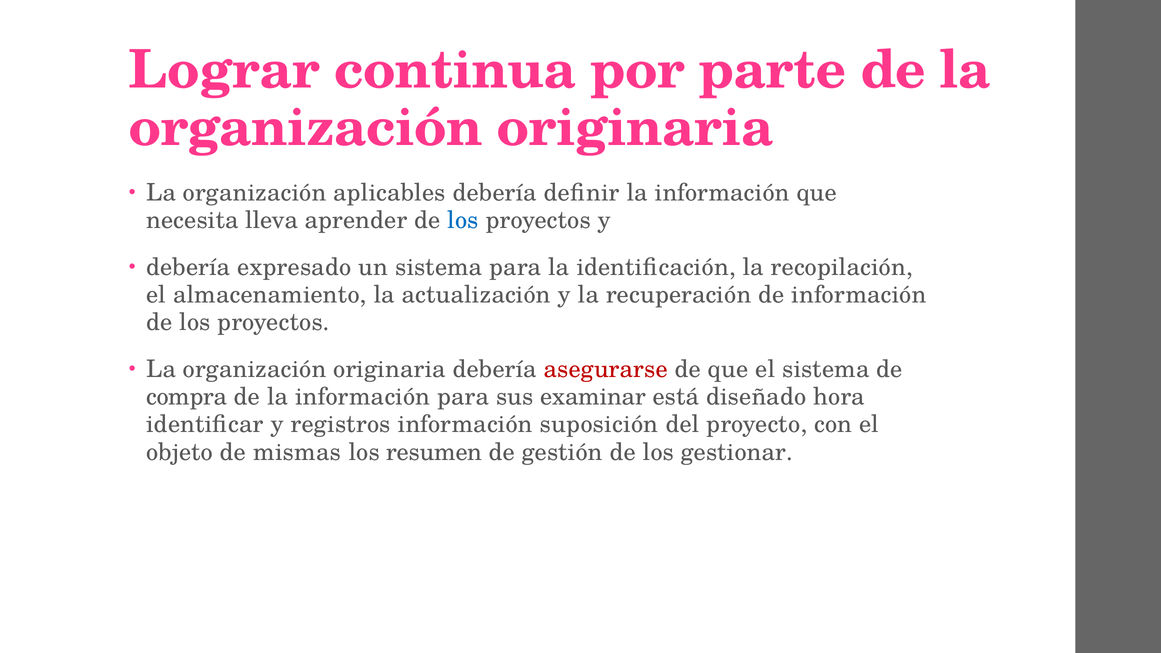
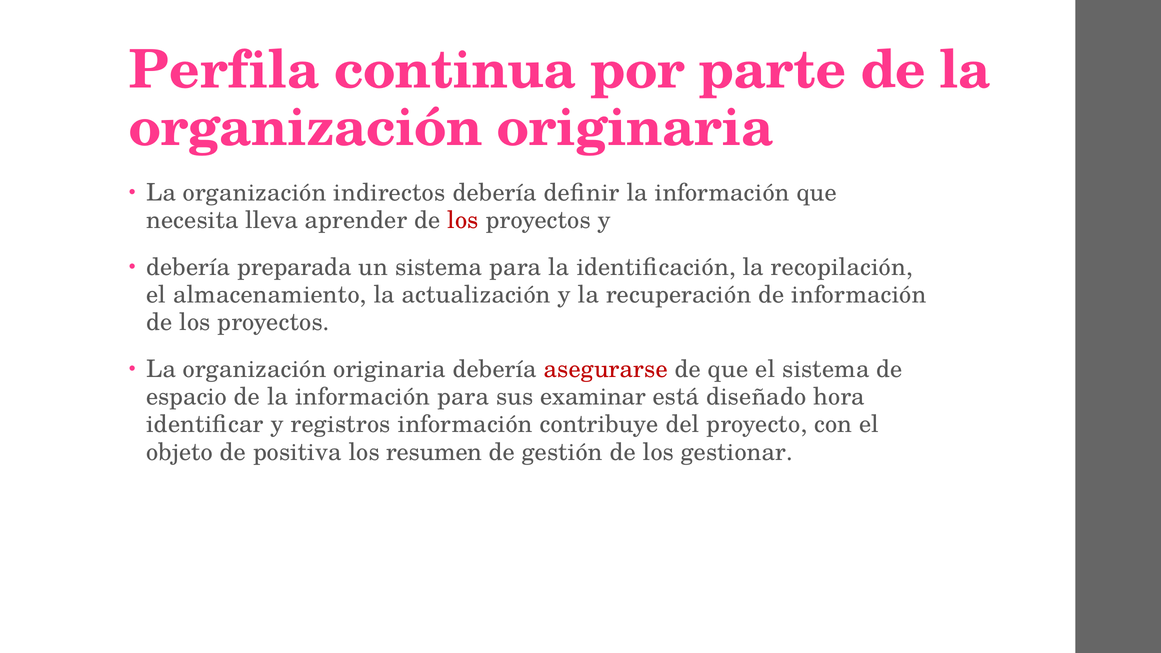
Lograr: Lograr -> Perfila
aplicables: aplicables -> indirectos
los at (463, 220) colour: blue -> red
expresado: expresado -> preparada
compra: compra -> espacio
suposición: suposición -> contribuye
mismas: mismas -> positiva
